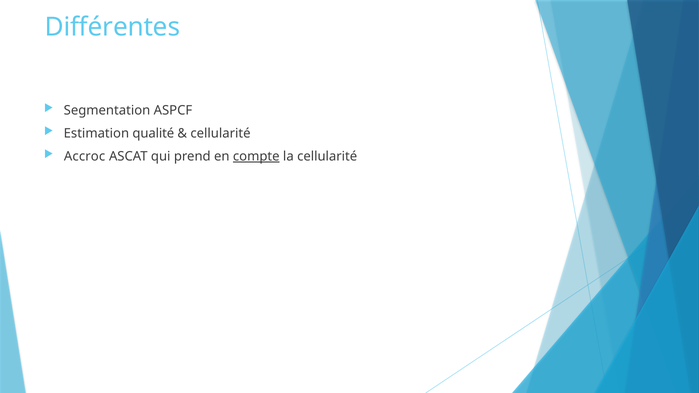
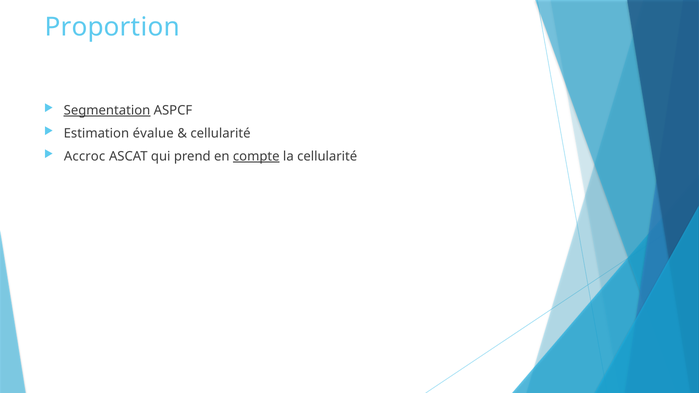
Différentes: Différentes -> Proportion
Segmentation underline: none -> present
qualité: qualité -> évalue
